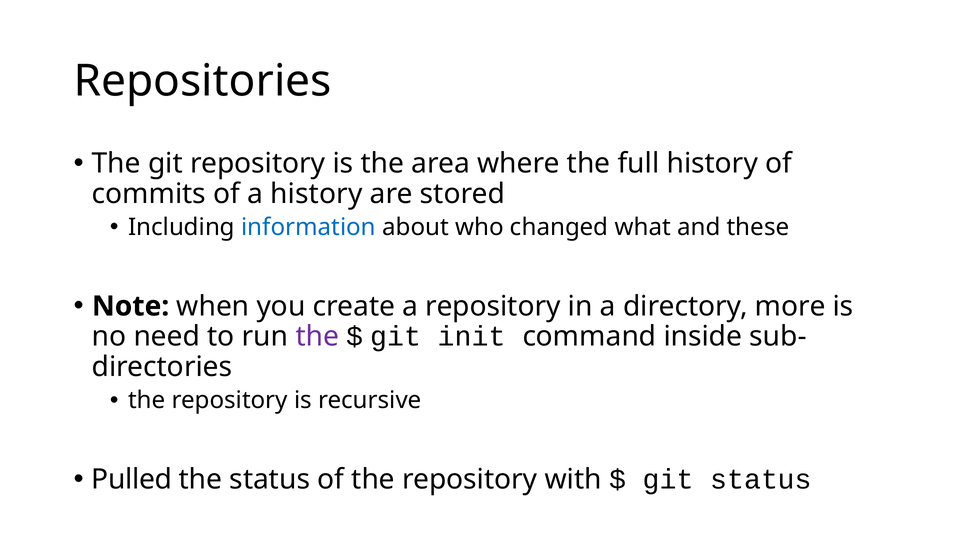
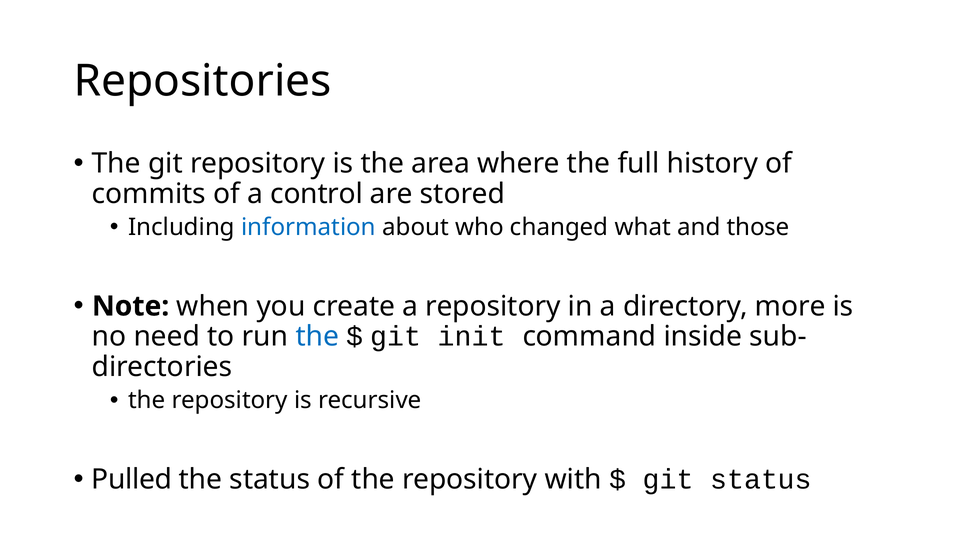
a history: history -> control
these: these -> those
the at (317, 337) colour: purple -> blue
